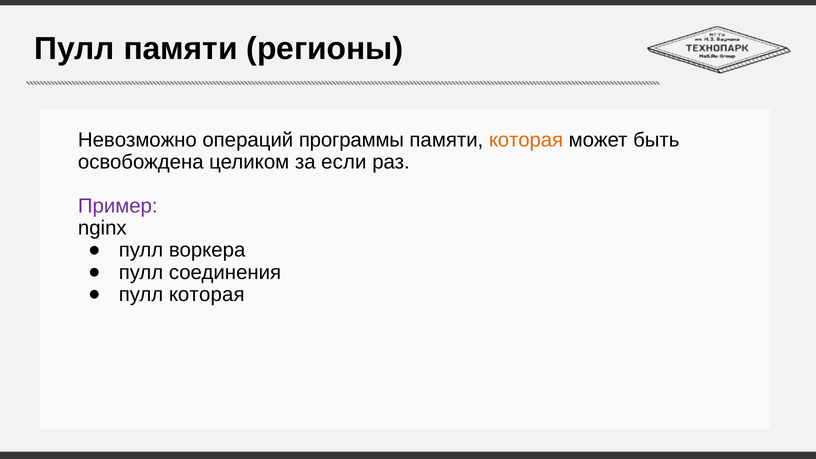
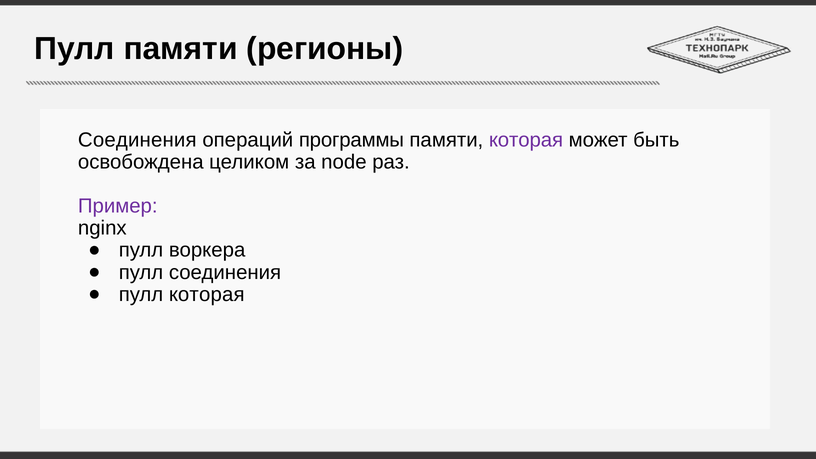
Невозможно at (137, 140): Невозможно -> Соединения
которая at (526, 140) colour: orange -> purple
если: если -> node
